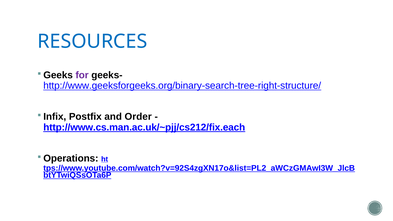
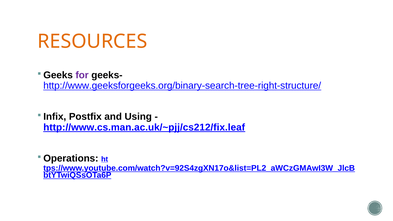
RESOURCES colour: blue -> orange
Order: Order -> Using
http://www.cs.man.ac.uk/~pjj/cs212/fix.each: http://www.cs.man.ac.uk/~pjj/cs212/fix.each -> http://www.cs.man.ac.uk/~pjj/cs212/fix.leaf
